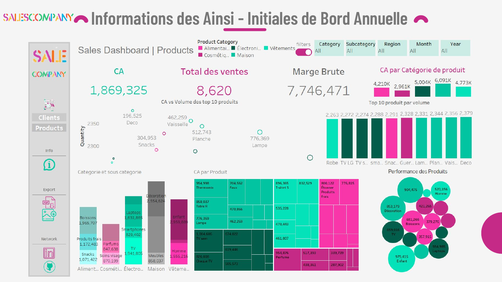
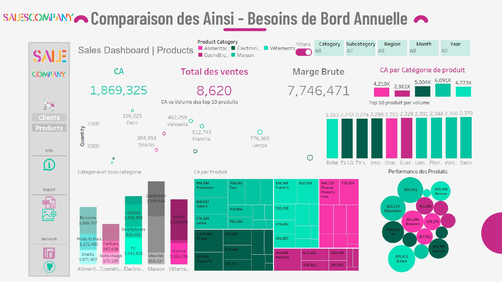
Informations: Informations -> Comparaison
Initiales: Initiales -> Besoins
